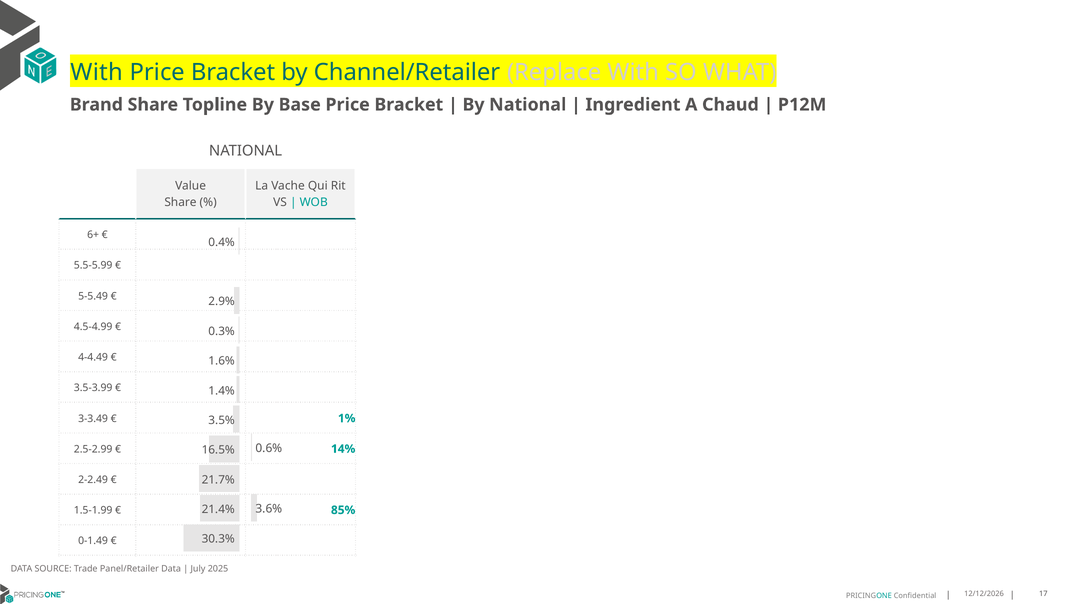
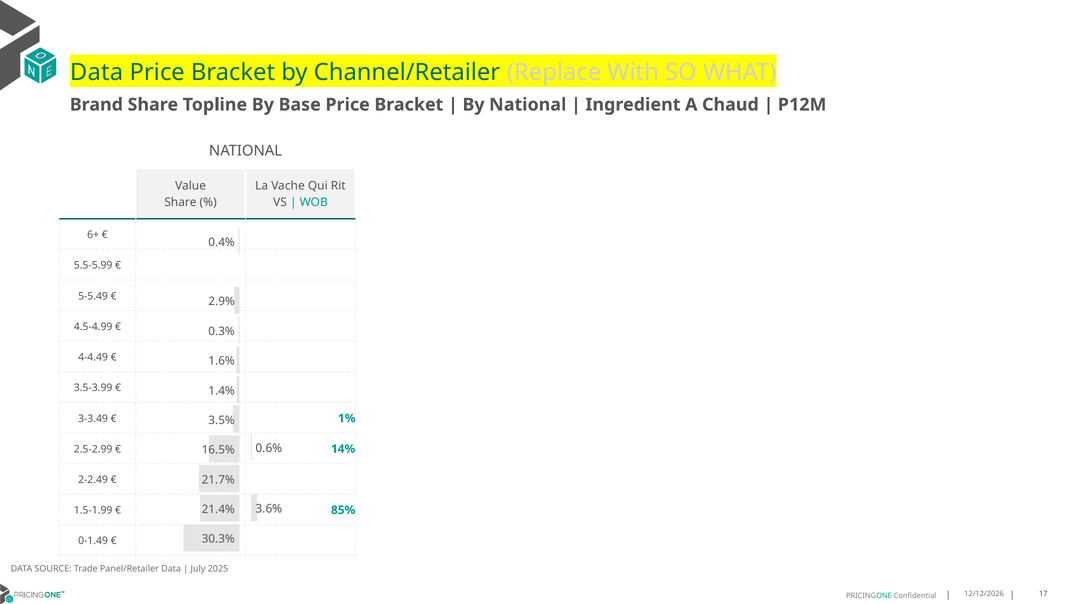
With at (97, 72): With -> Data
